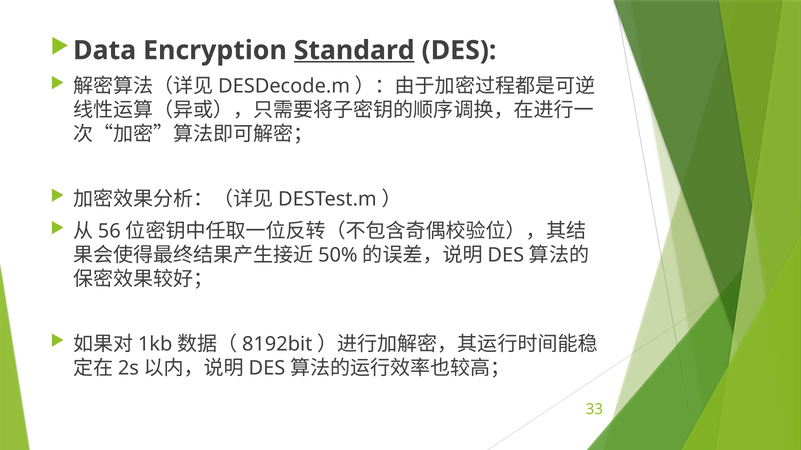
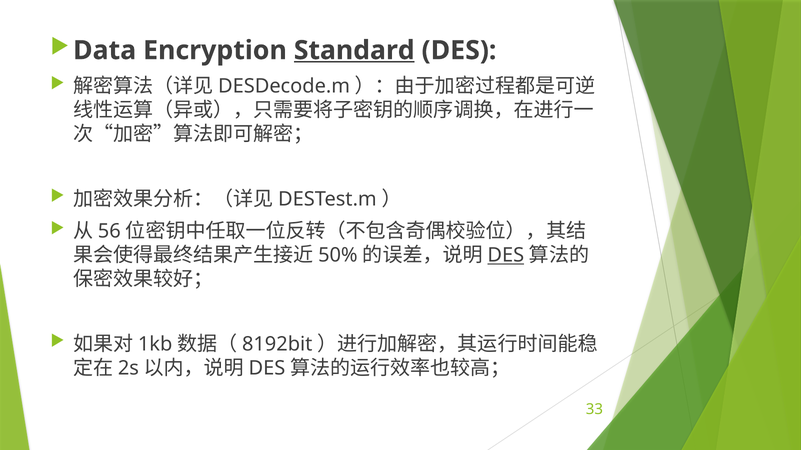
DES at (506, 256) underline: none -> present
